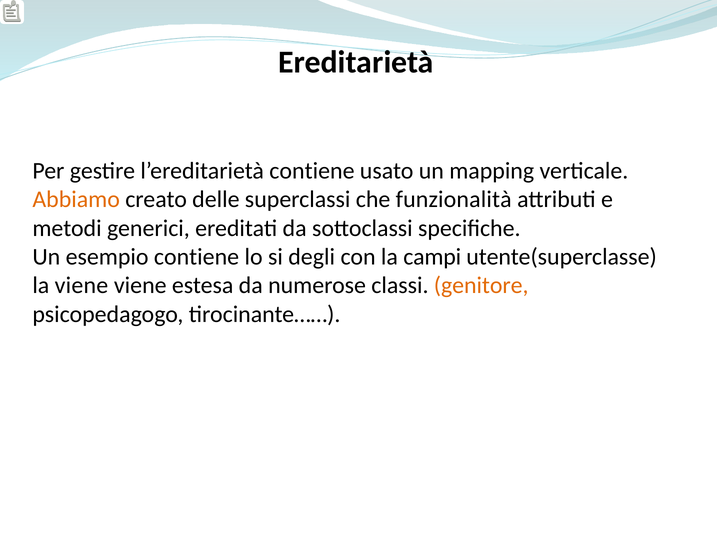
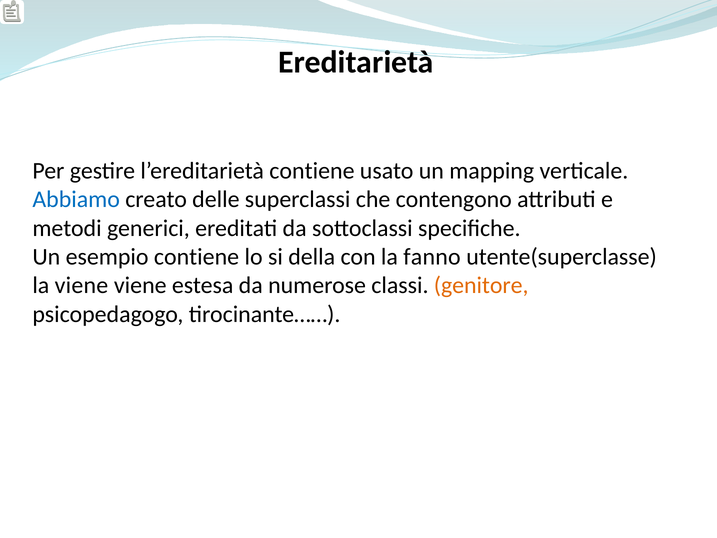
Abbiamo colour: orange -> blue
funzionalità: funzionalità -> contengono
degli: degli -> della
campi: campi -> fanno
